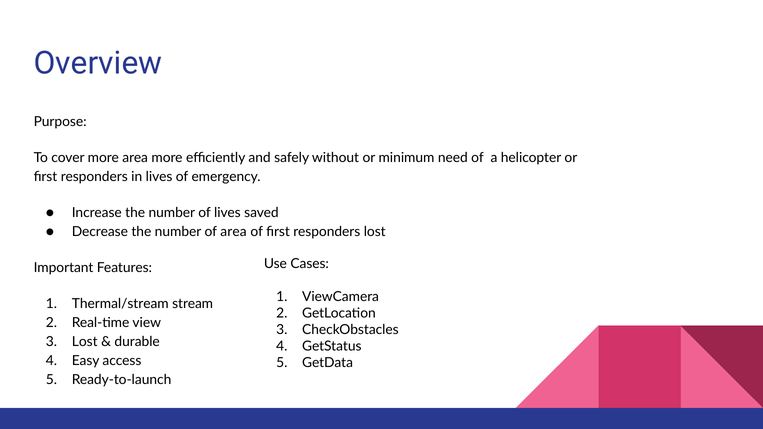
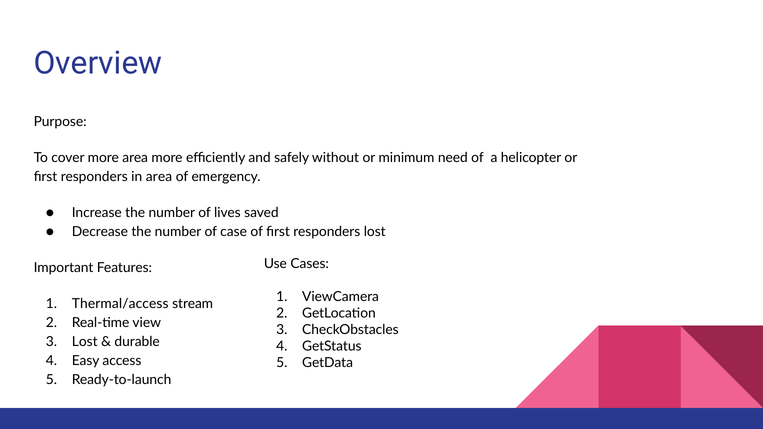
in lives: lives -> area
of area: area -> case
Thermal/stream: Thermal/stream -> Thermal/access
